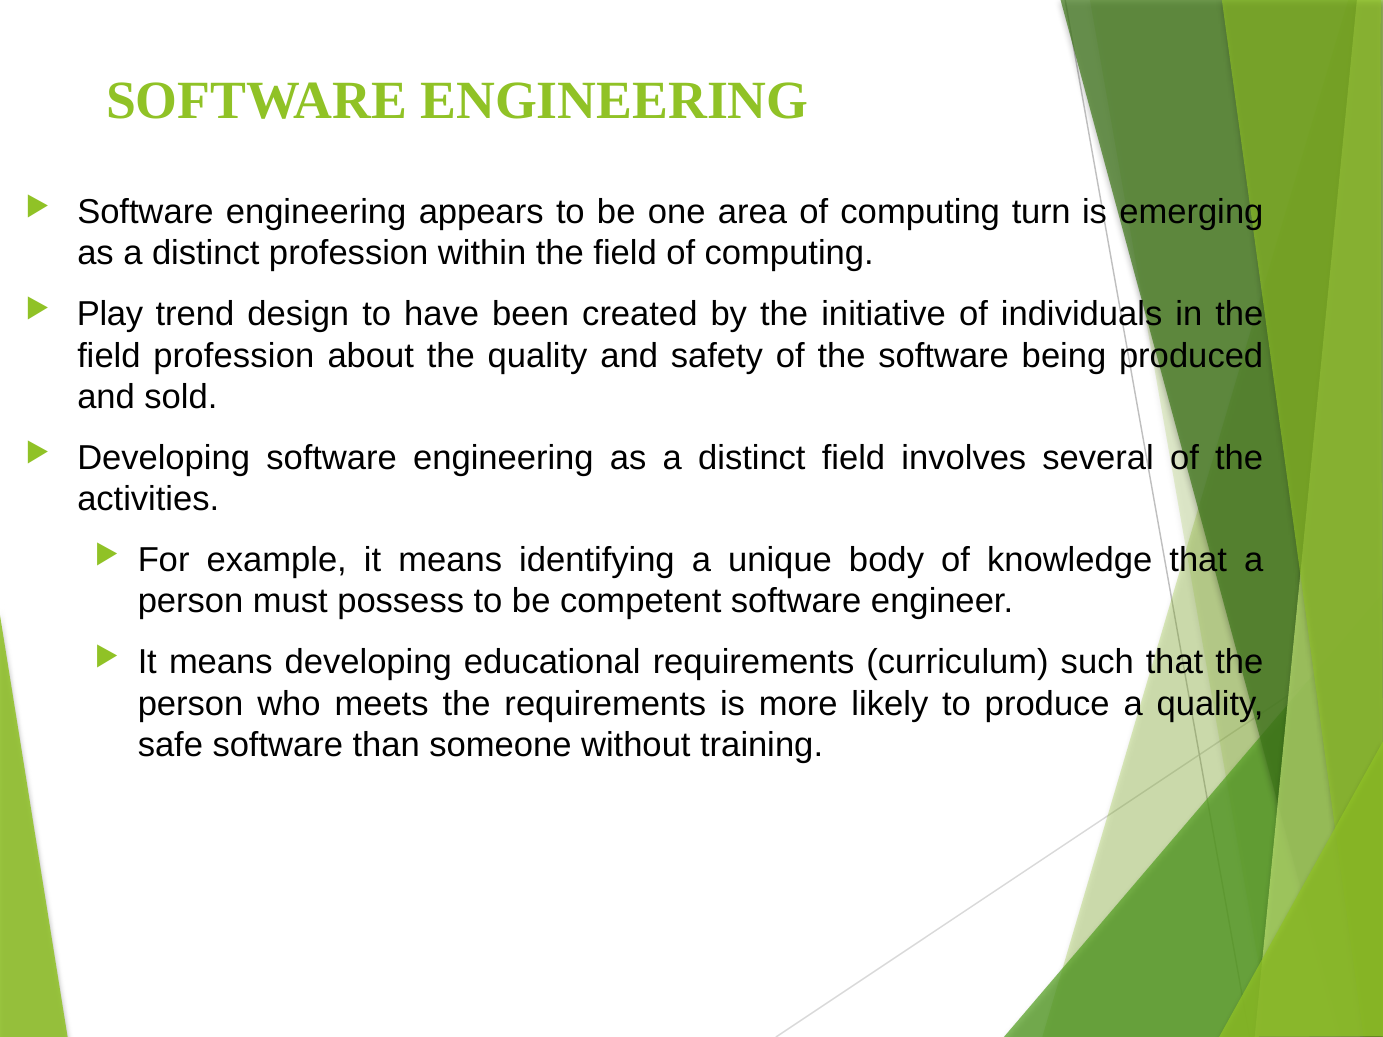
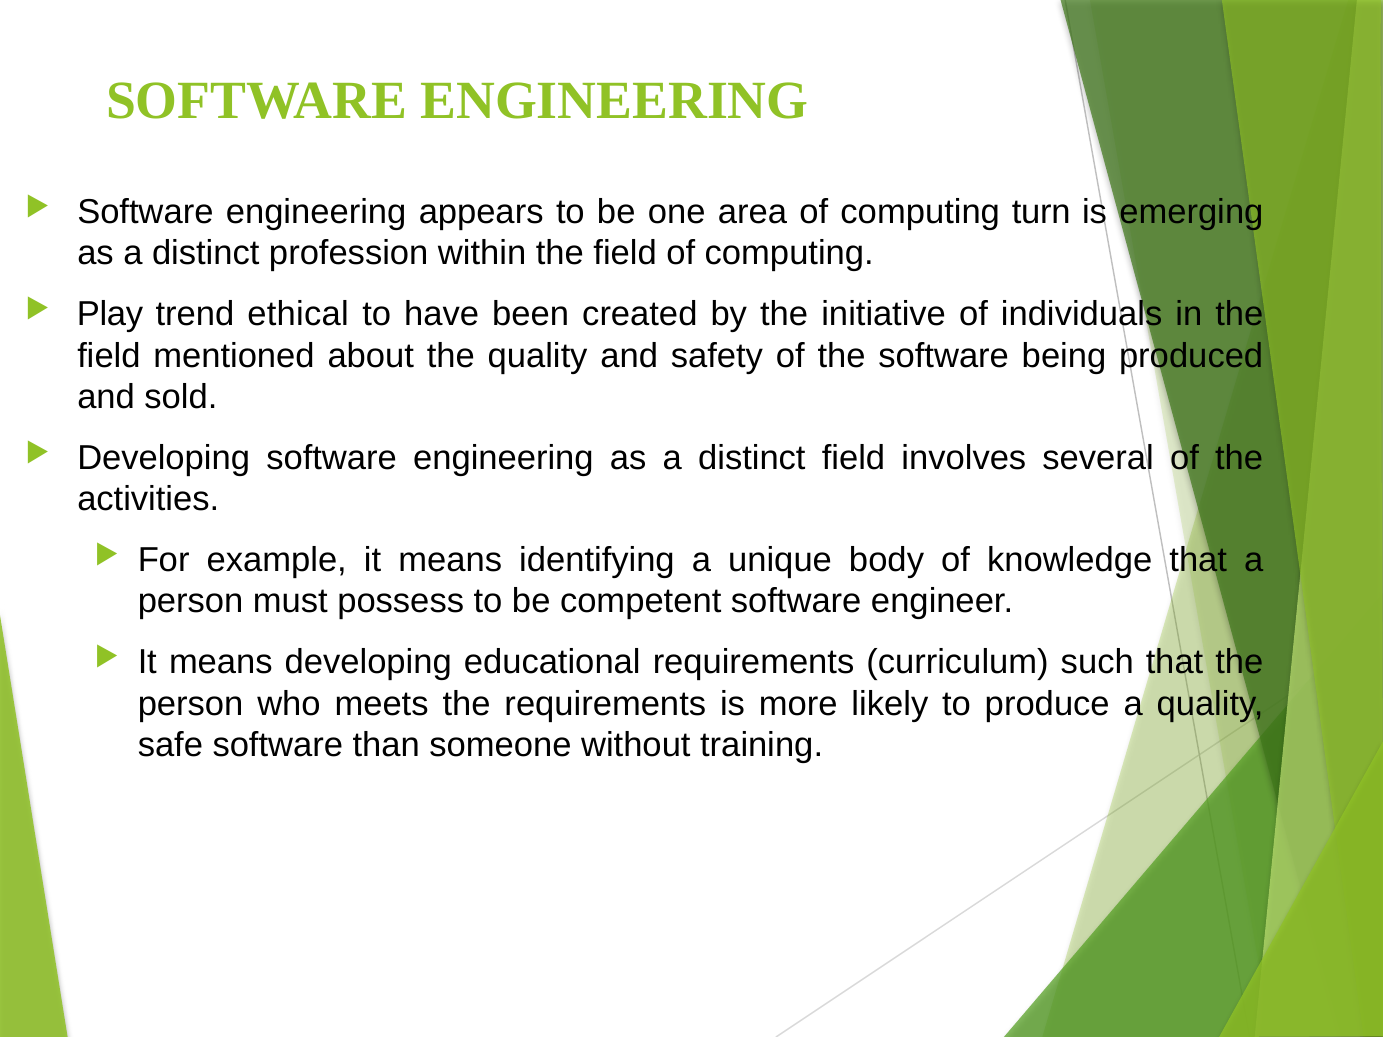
design: design -> ethical
field profession: profession -> mentioned
